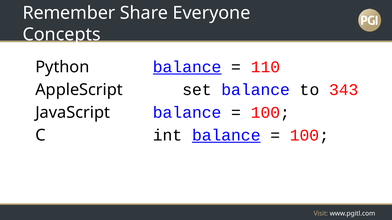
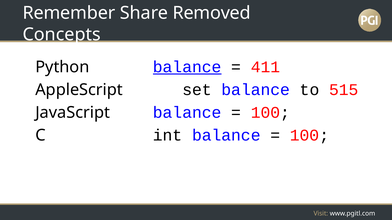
Everyone: Everyone -> Removed
110: 110 -> 411
343: 343 -> 515
balance at (226, 136) underline: present -> none
